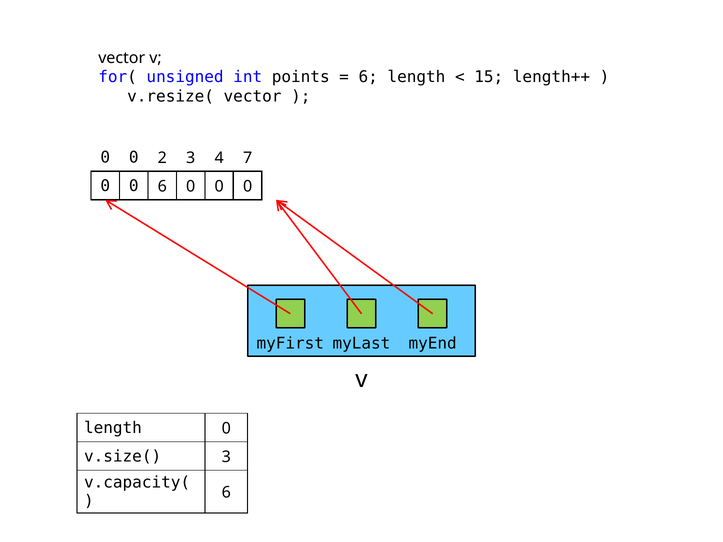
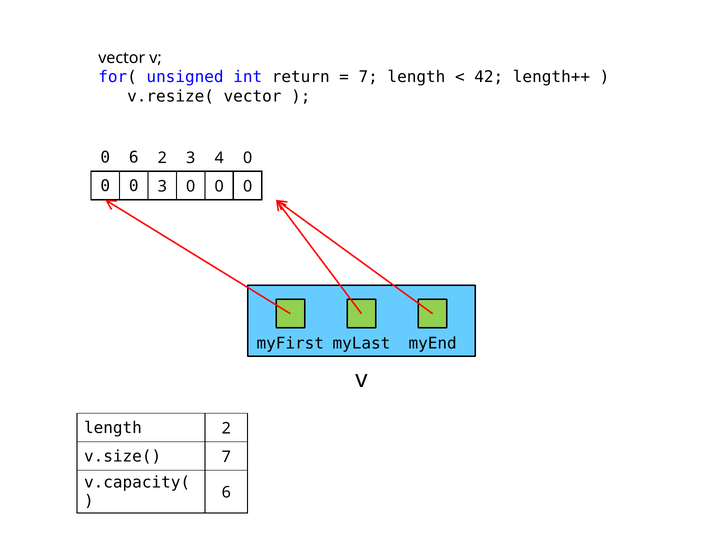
points: points -> return
6 at (368, 77): 6 -> 7
15: 15 -> 42
0 at (134, 157): 0 -> 6
4 7: 7 -> 0
0 6: 6 -> 3
length 0: 0 -> 2
v.size( 3: 3 -> 7
